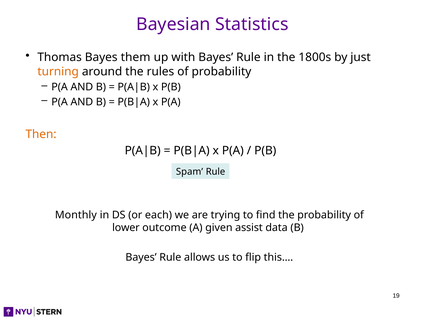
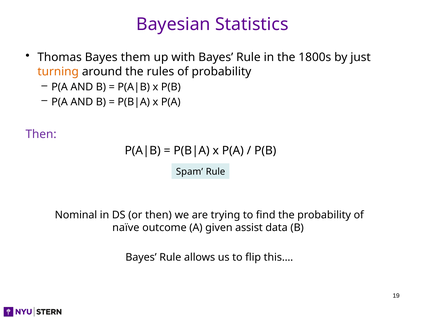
Then at (41, 135) colour: orange -> purple
Monthly: Monthly -> Nominal
or each: each -> then
lower: lower -> naïve
